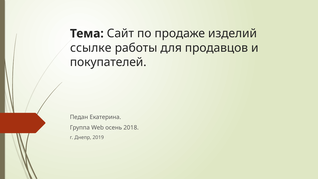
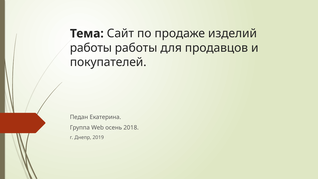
ссылке at (91, 48): ссылке -> работы
